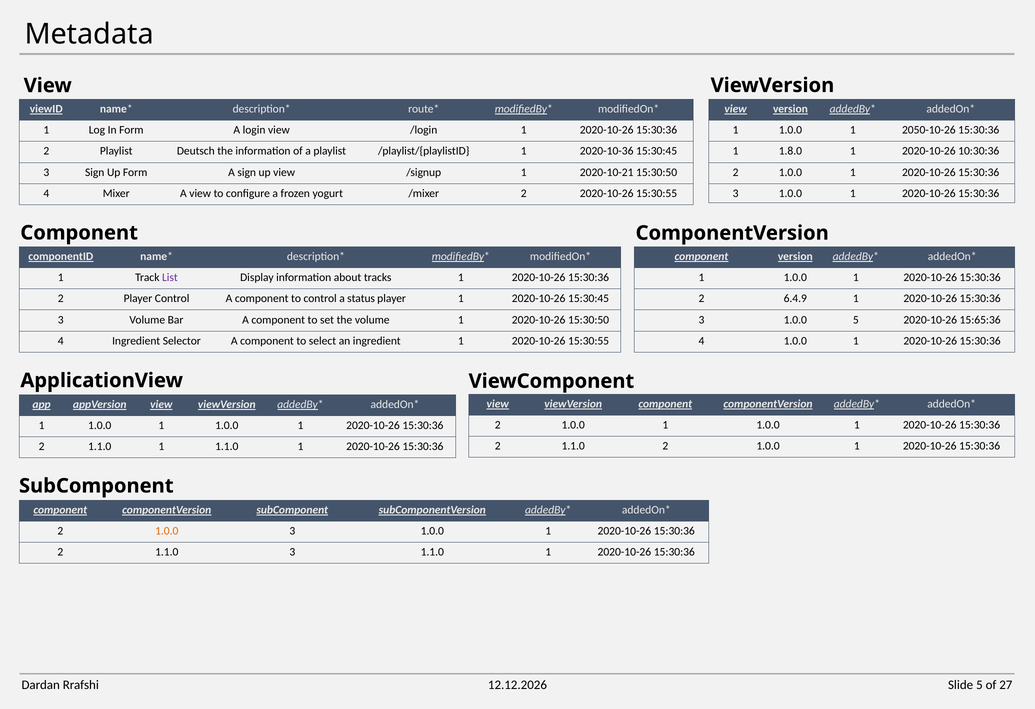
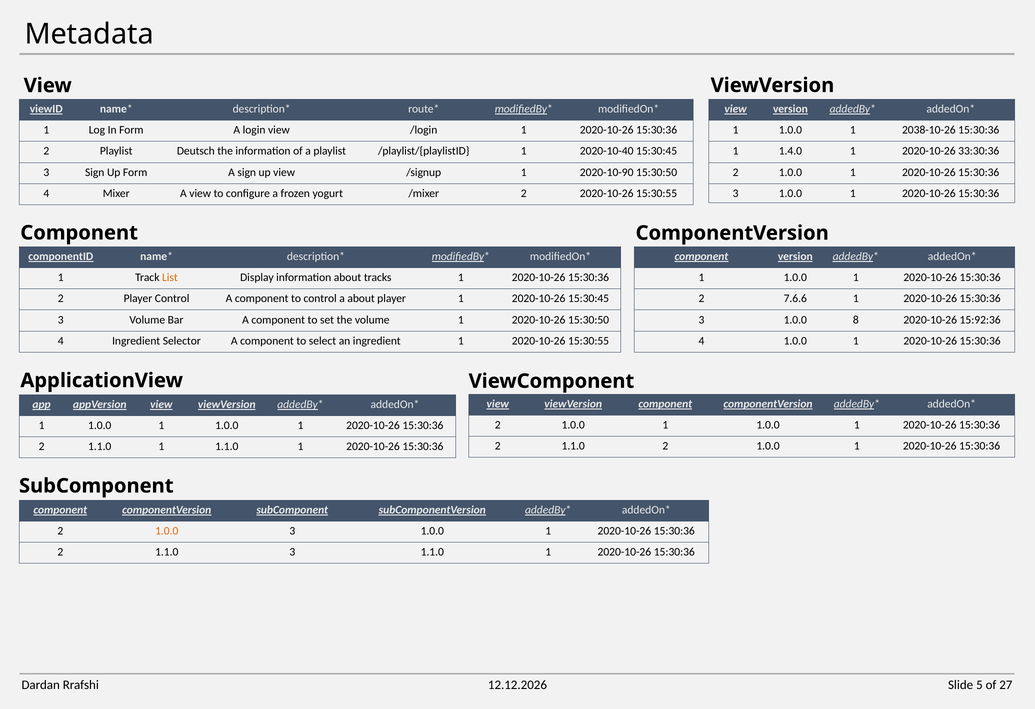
2050-10-26: 2050-10-26 -> 2038-10-26
2020-10-36: 2020-10-36 -> 2020-10-40
1.8.0: 1.8.0 -> 1.4.0
10:30:36: 10:30:36 -> 33:30:36
2020-10-21: 2020-10-21 -> 2020-10-90
List colour: purple -> orange
a status: status -> about
6.4.9: 6.4.9 -> 7.6.6
1.0.0 5: 5 -> 8
15:65:36: 15:65:36 -> 15:92:36
